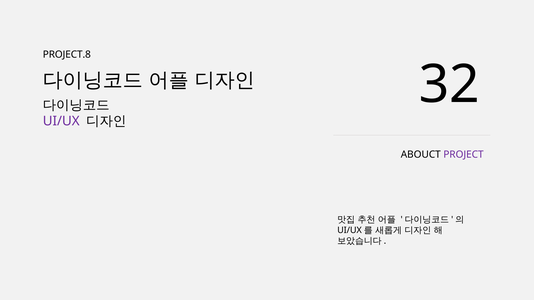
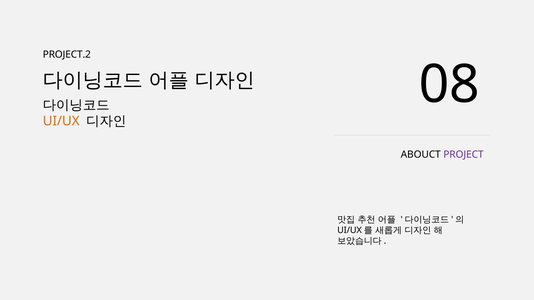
PROJECT.8: PROJECT.8 -> PROJECT.2
UI/UX colour: purple -> orange
32: 32 -> 08
